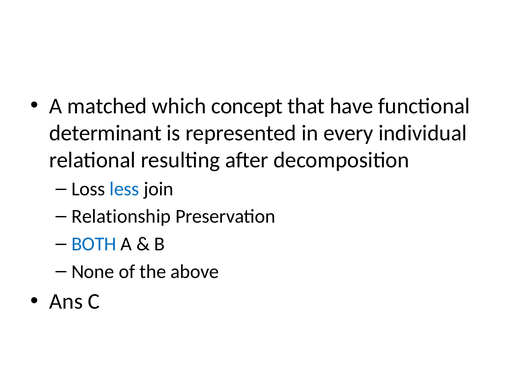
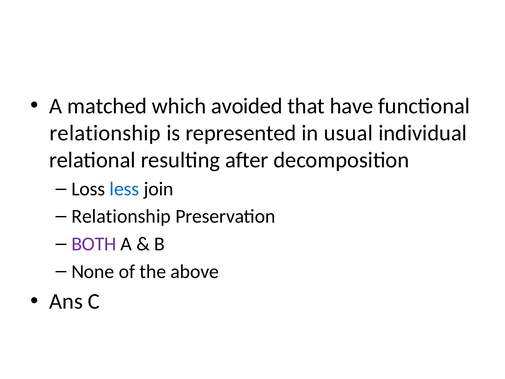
concept: concept -> avoided
determinant at (105, 133): determinant -> relationship
every: every -> usual
BOTH colour: blue -> purple
